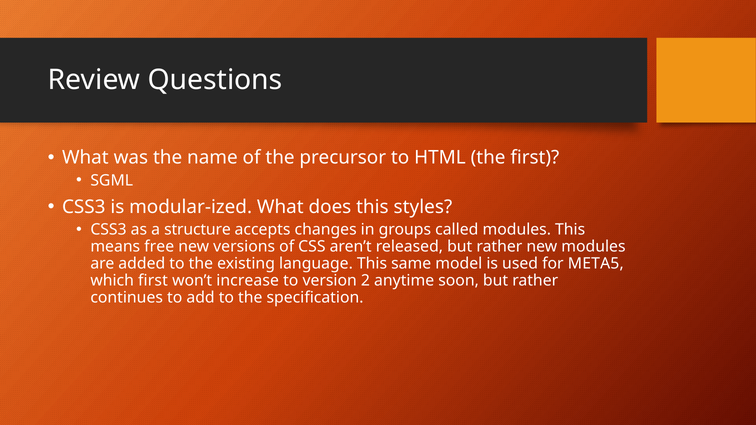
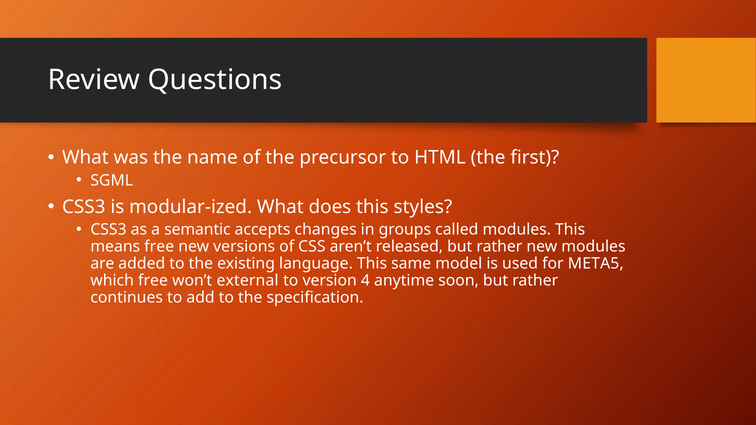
structure: structure -> semantic
which first: first -> free
increase: increase -> external
2: 2 -> 4
